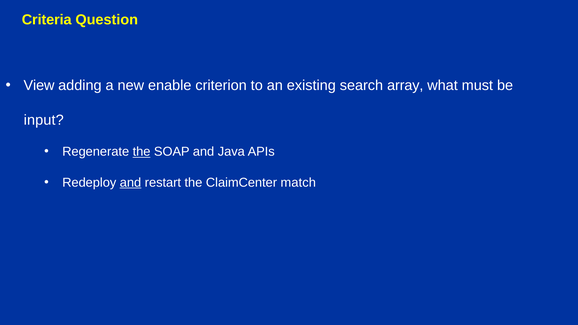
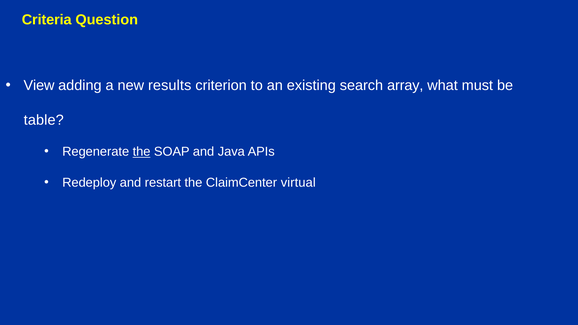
enable: enable -> results
input: input -> table
and at (130, 183) underline: present -> none
match: match -> virtual
